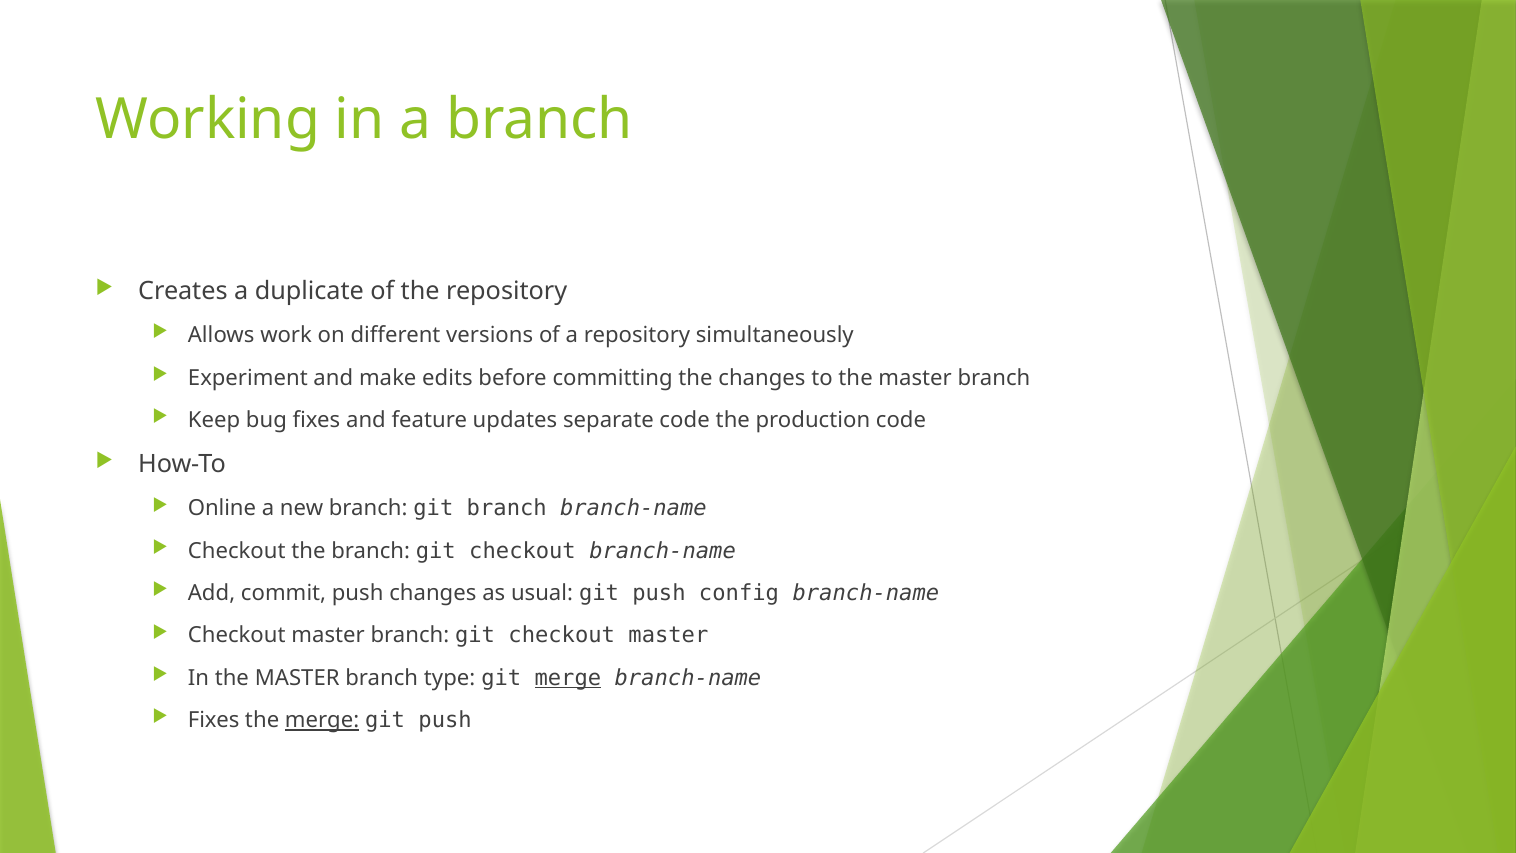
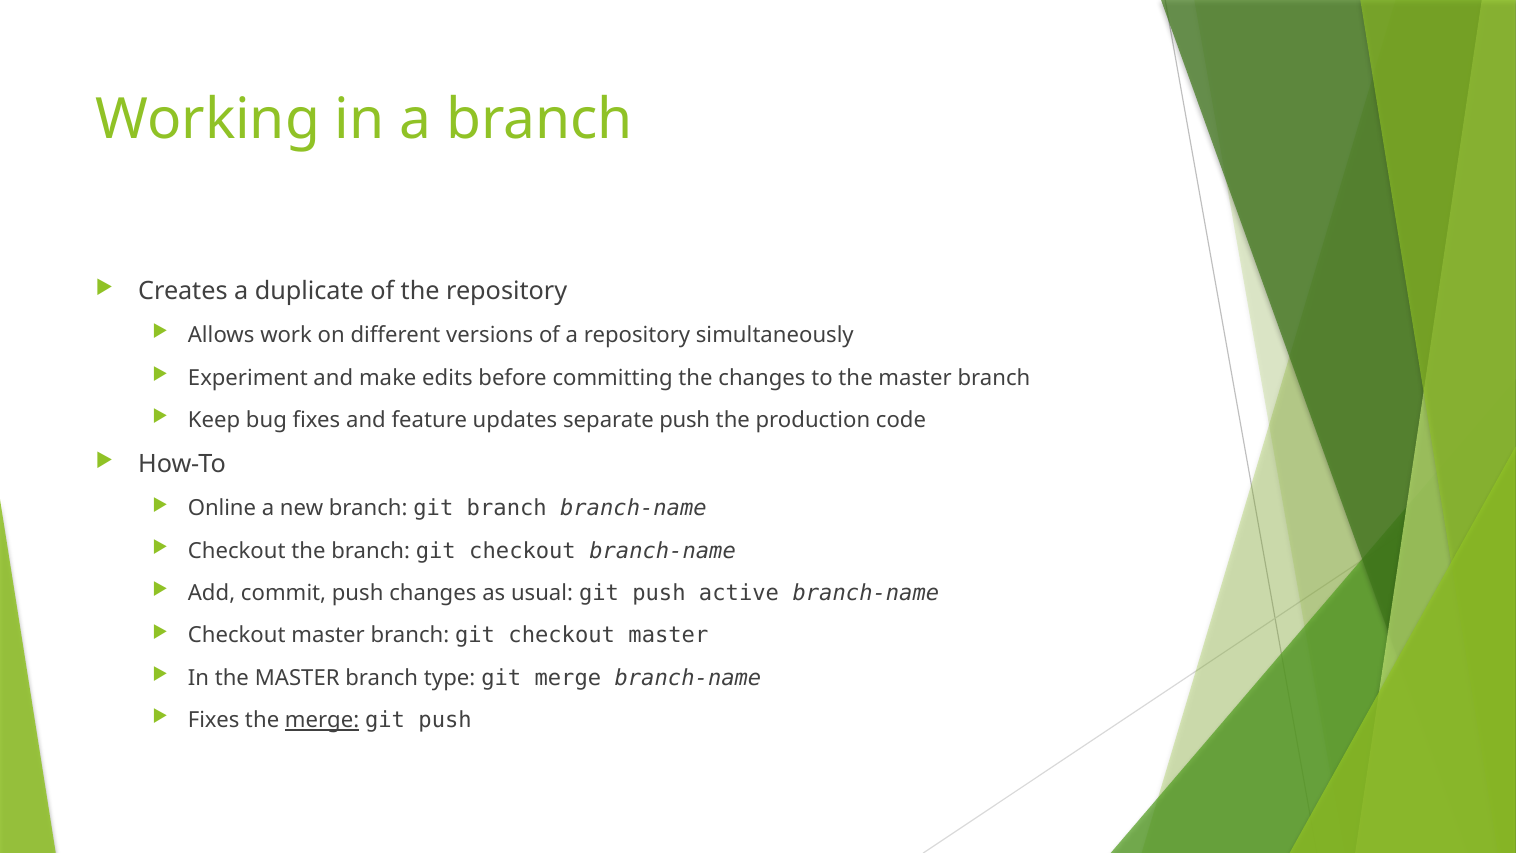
separate code: code -> push
config: config -> active
merge at (568, 678) underline: present -> none
